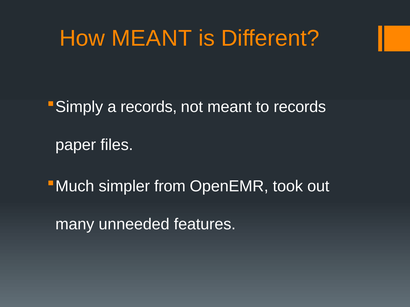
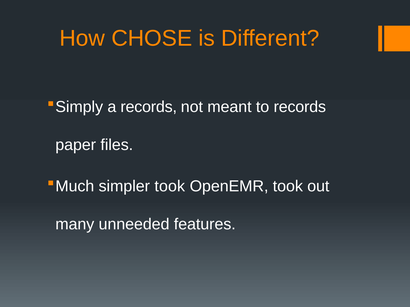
How MEANT: MEANT -> CHOSE
simpler from: from -> took
